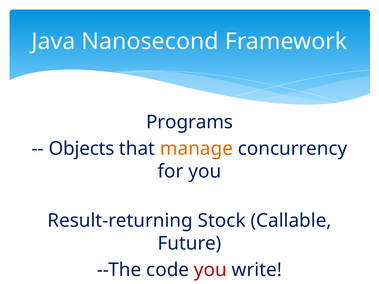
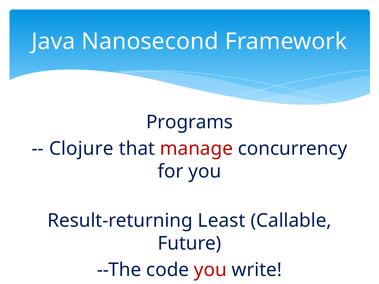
Objects: Objects -> Clojure
manage colour: orange -> red
Stock: Stock -> Least
